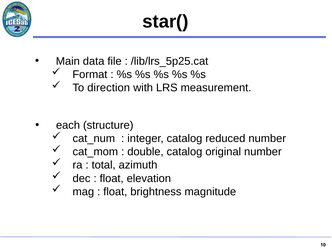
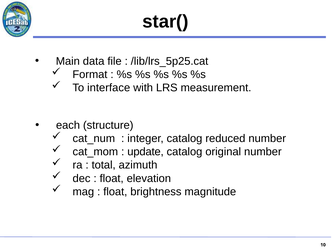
direction: direction -> interface
double: double -> update
